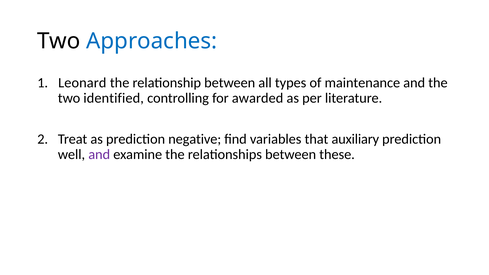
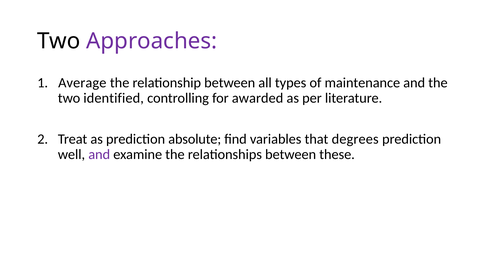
Approaches colour: blue -> purple
Leonard: Leonard -> Average
negative: negative -> absolute
auxiliary: auxiliary -> degrees
